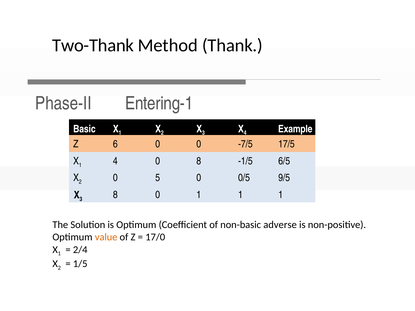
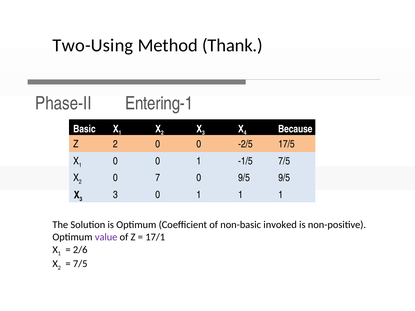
Two-Thank: Two-Thank -> Two-Using
Example: Example -> Because
Z 6: 6 -> 2
-7/5: -7/5 -> -2/5
1 4: 4 -> 0
8 at (199, 161): 8 -> 1
-1/5 6/5: 6/5 -> 7/5
5: 5 -> 7
0 0/5: 0/5 -> 9/5
8 at (115, 195): 8 -> 3
adverse: adverse -> invoked
value colour: orange -> purple
17/0: 17/0 -> 17/1
2/4: 2/4 -> 2/6
1/5 at (80, 264): 1/5 -> 7/5
